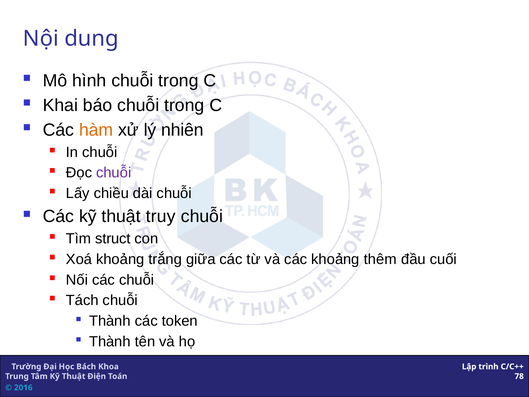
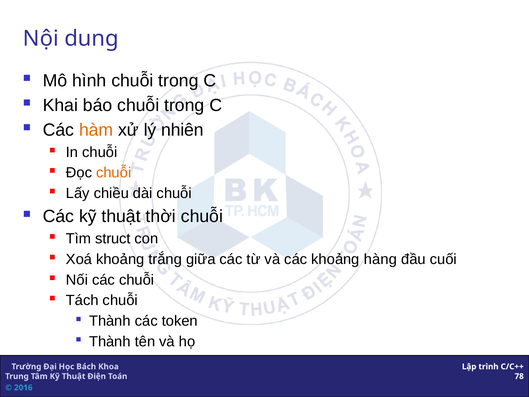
chuỗi at (114, 173) colour: purple -> orange
truy: truy -> thời
thêm: thêm -> hàng
